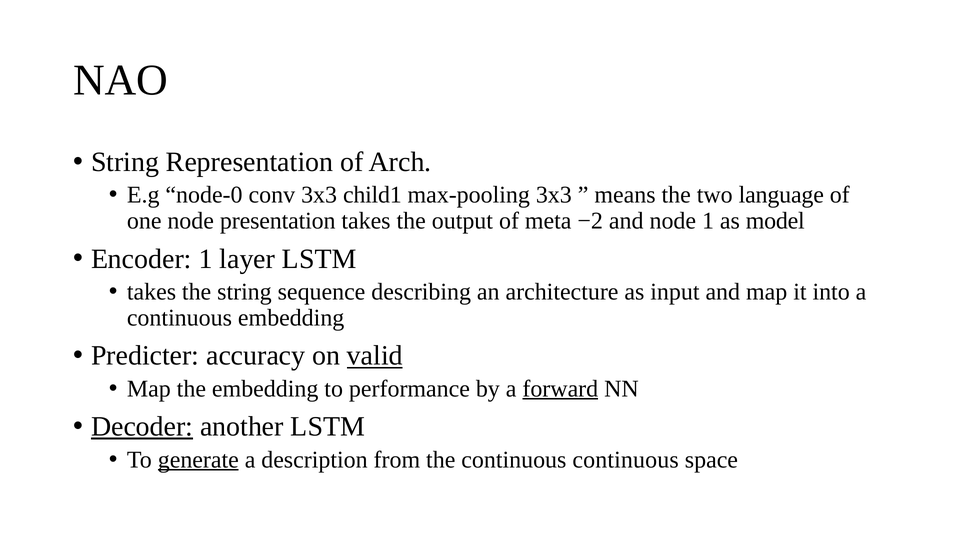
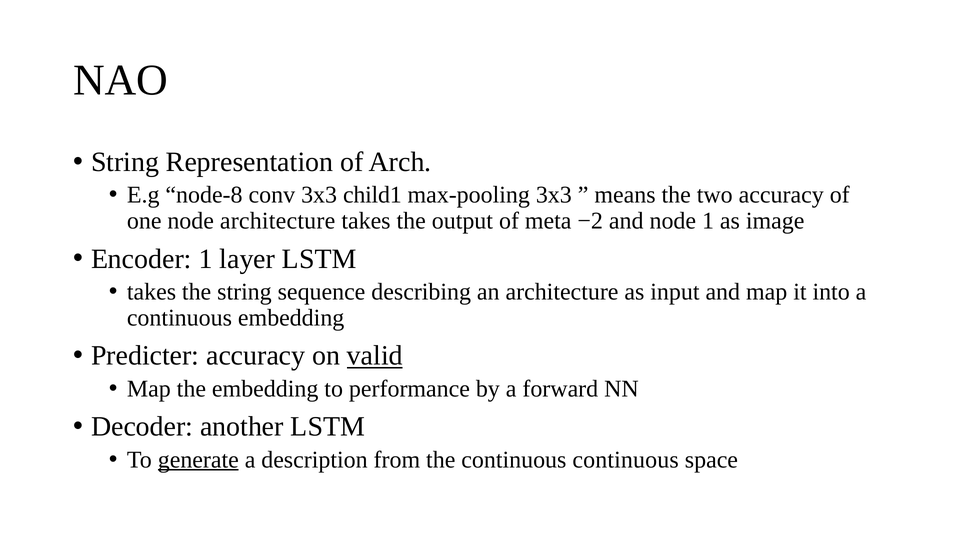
node-0: node-0 -> node-8
two language: language -> accuracy
node presentation: presentation -> architecture
model: model -> image
forward underline: present -> none
Decoder underline: present -> none
